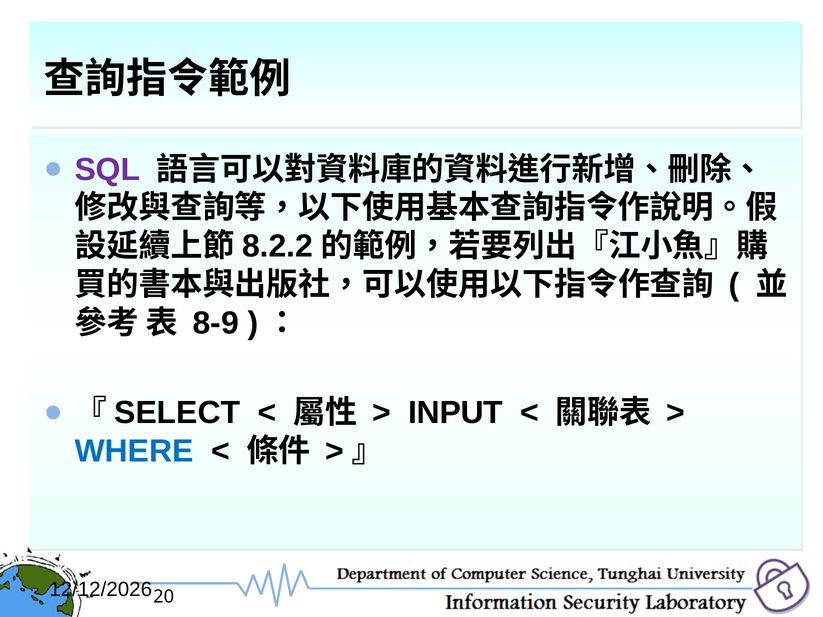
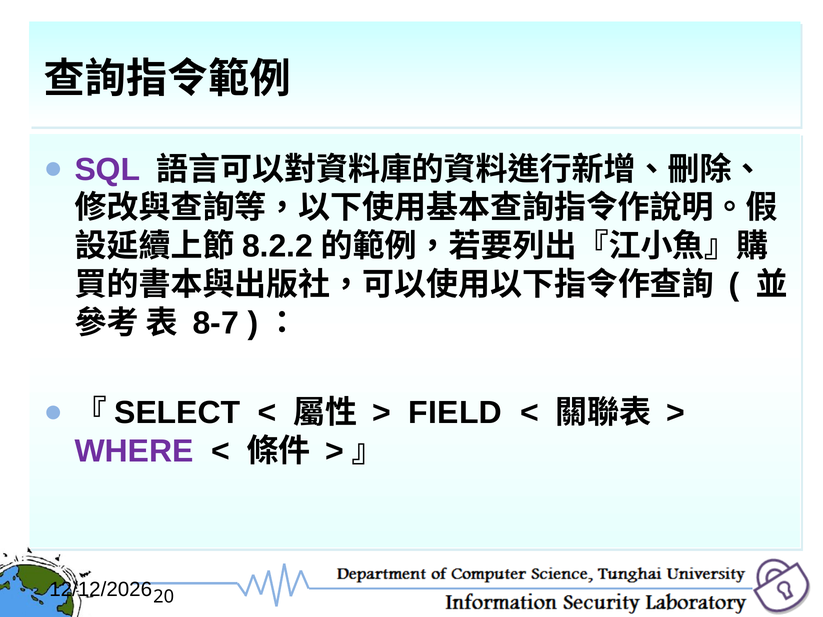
8-9: 8-9 -> 8-7
INPUT: INPUT -> FIELD
WHERE colour: blue -> purple
